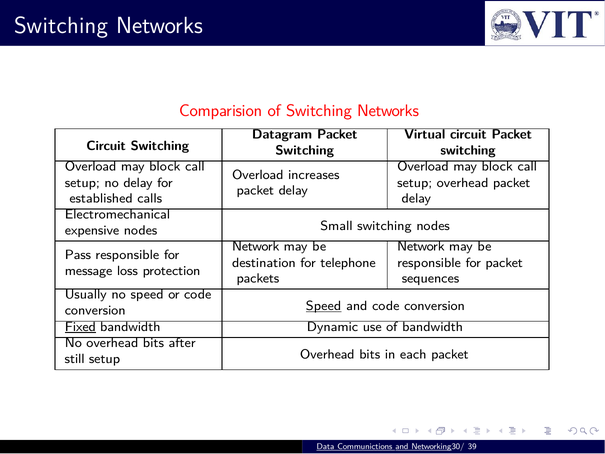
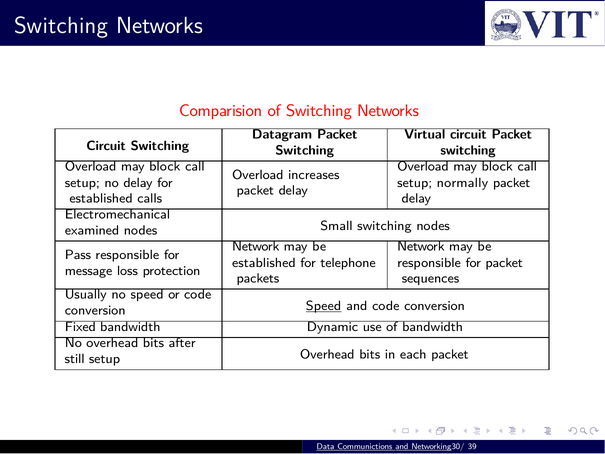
overhead at (463, 183): overhead -> normally
expensive: expensive -> examined
destination at (264, 263): destination -> established
Fixed underline: present -> none
